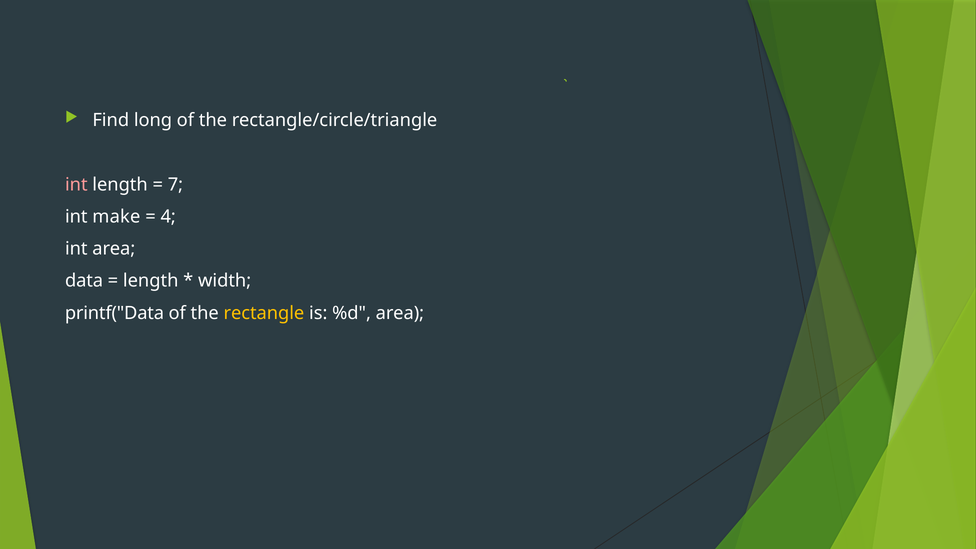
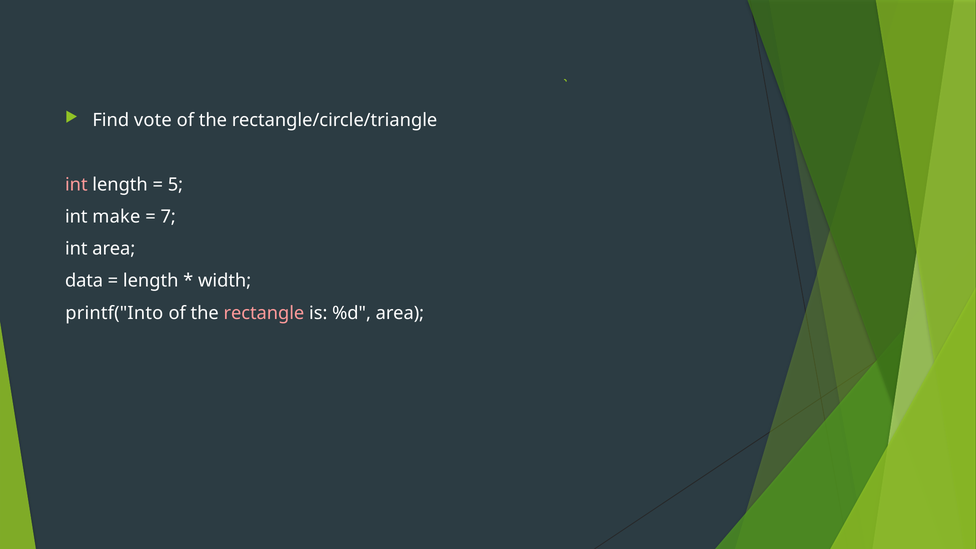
long: long -> vote
7: 7 -> 5
4: 4 -> 7
printf("Data: printf("Data -> printf("Into
rectangle colour: yellow -> pink
